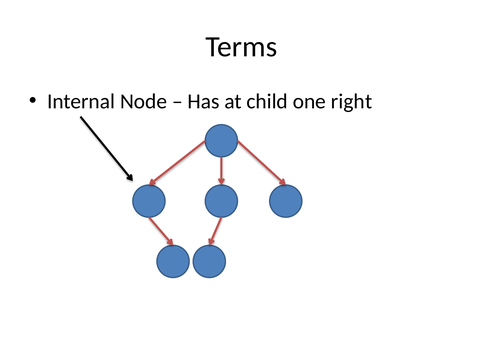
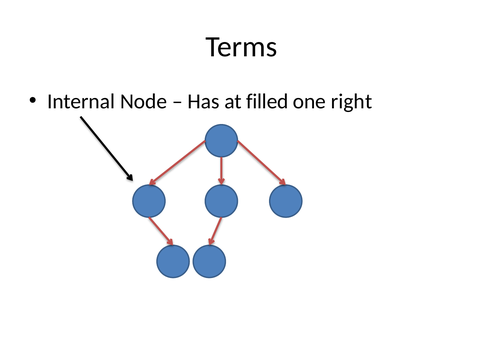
child: child -> filled
